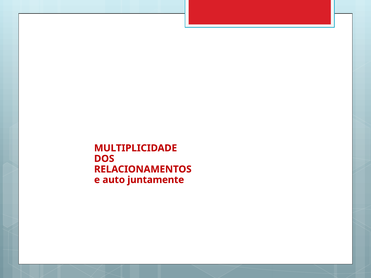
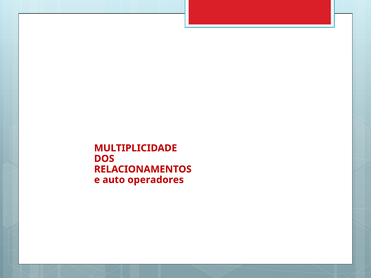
juntamente: juntamente -> operadores
